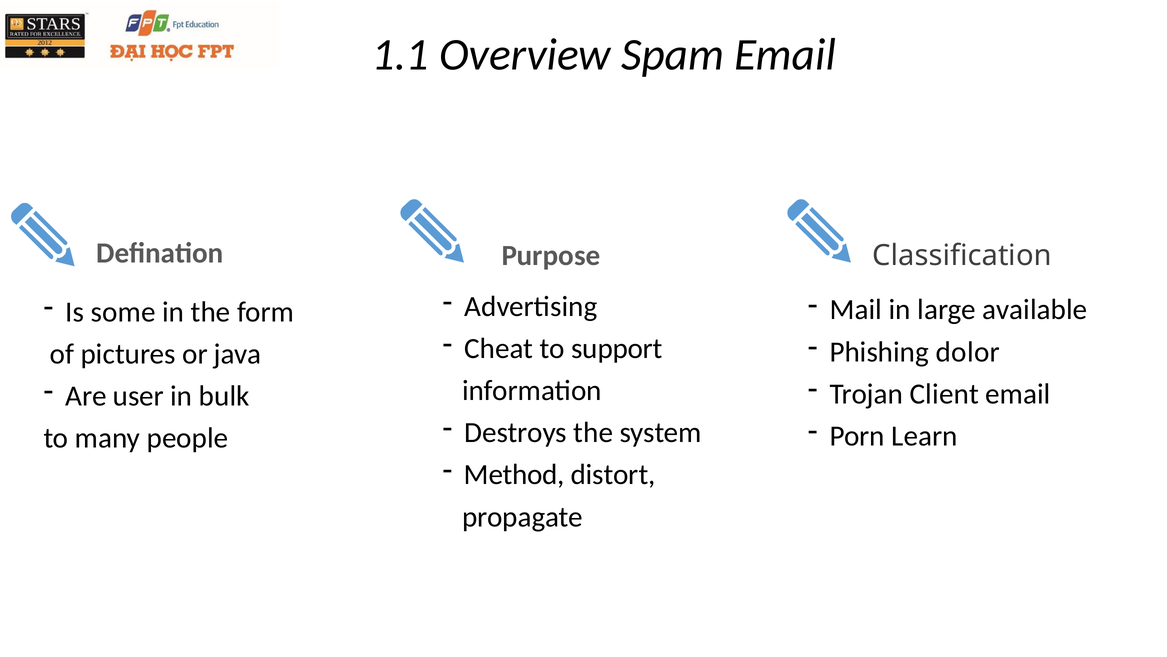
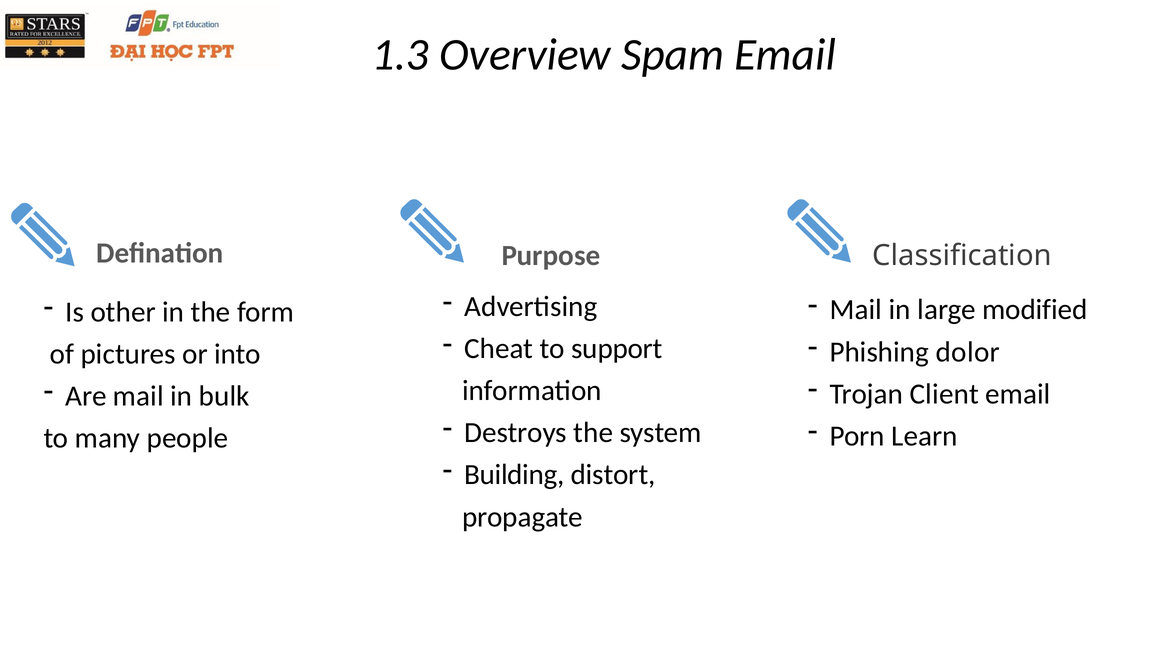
1.1: 1.1 -> 1.3
available: available -> modified
some: some -> other
java: java -> into
Are user: user -> mail
Method: Method -> Building
